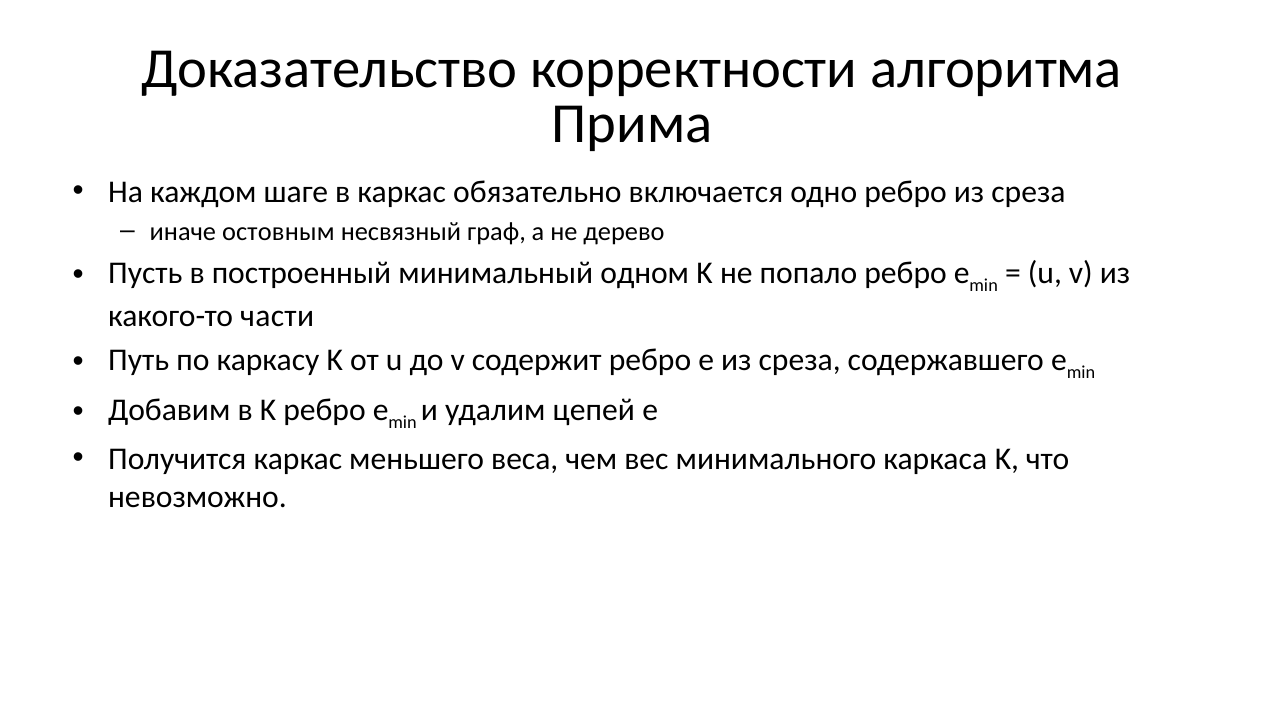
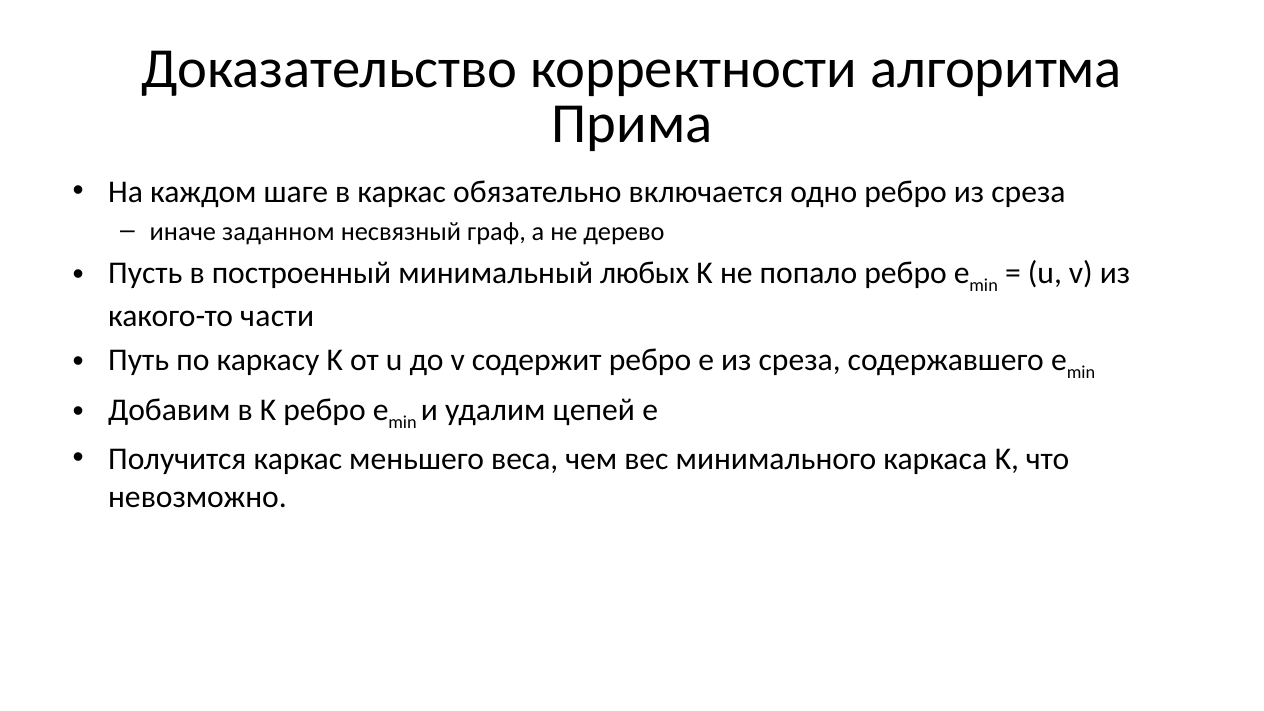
остовным: остовным -> заданном
одном: одном -> любых
